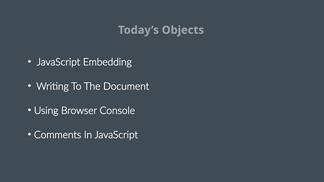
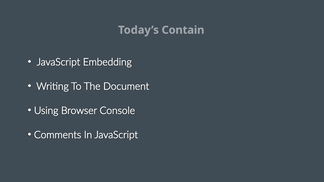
Objects: Objects -> Contain
